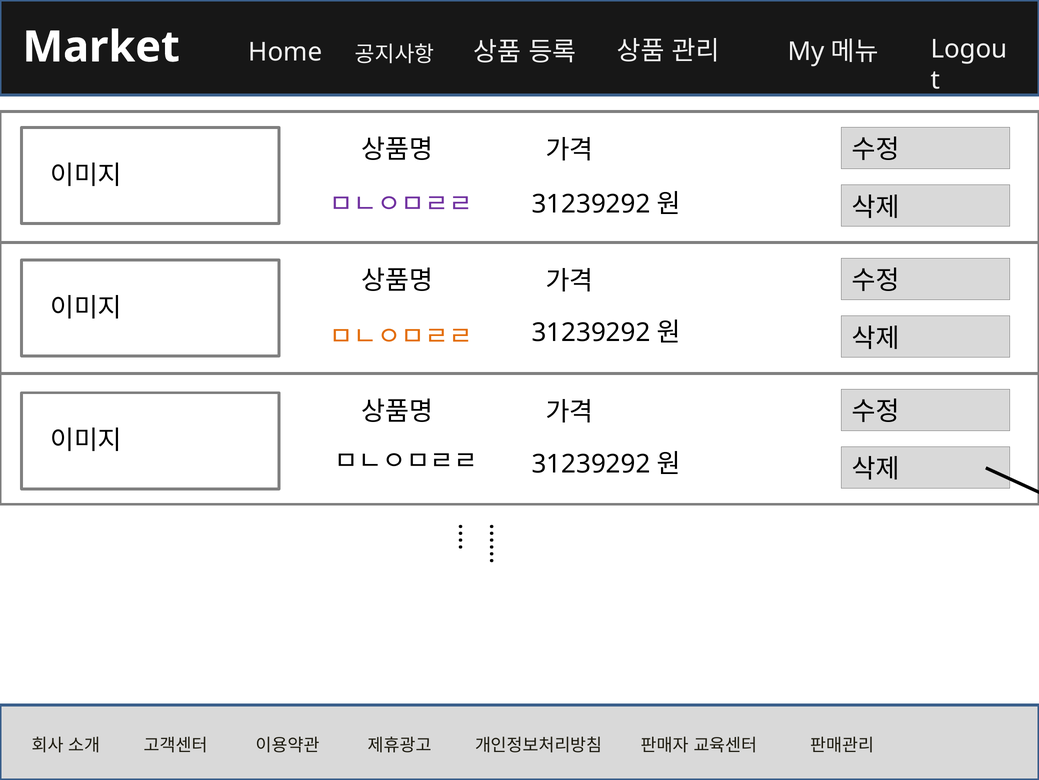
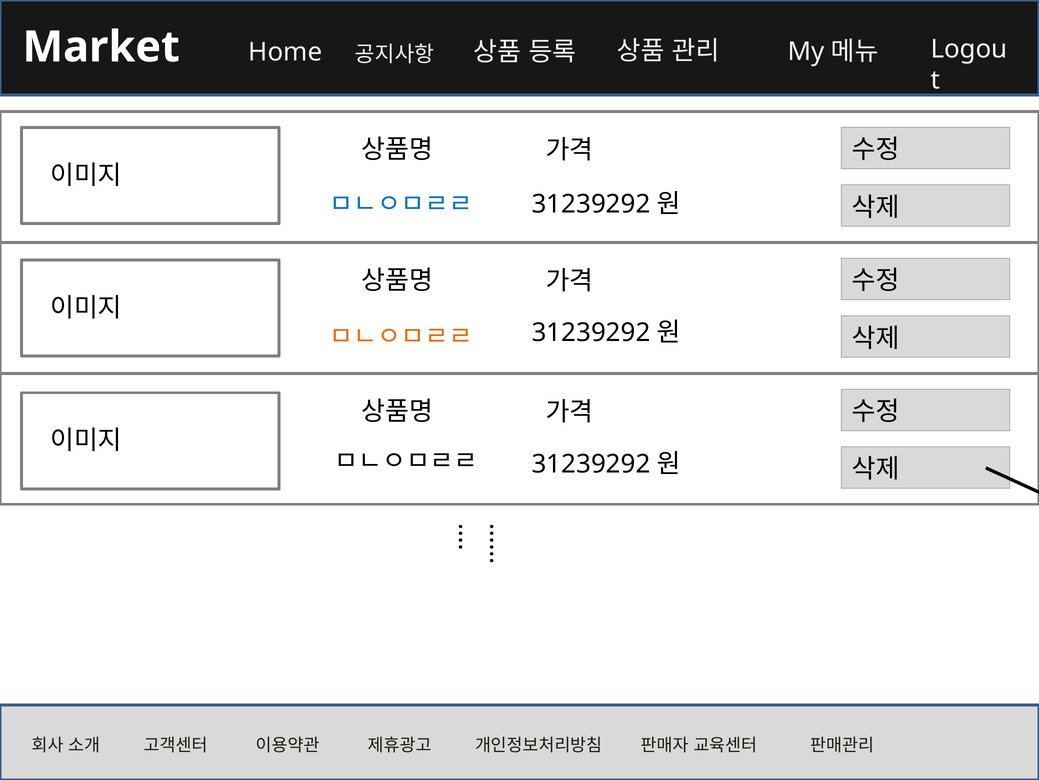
ㅁㄴㅇㅁㄹㄹ at (401, 204) colour: purple -> blue
